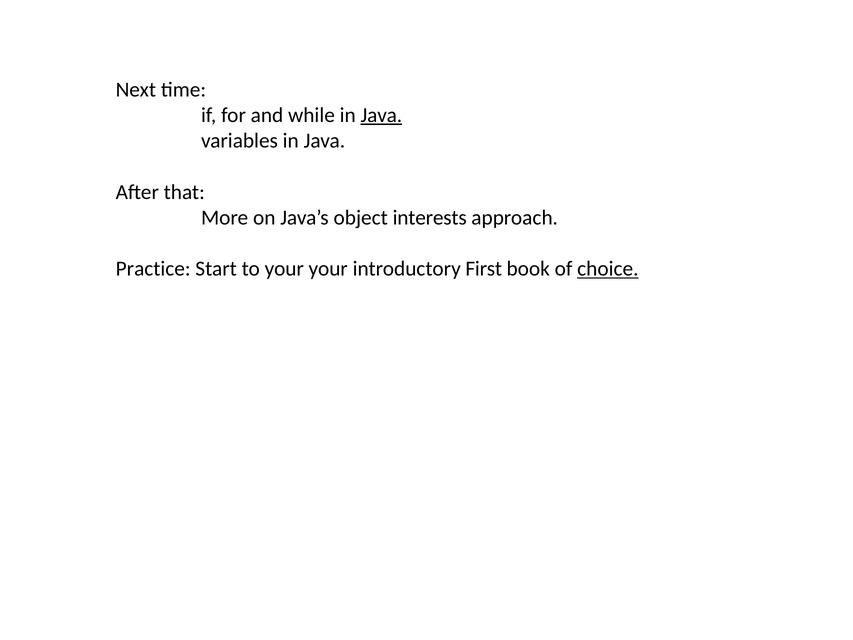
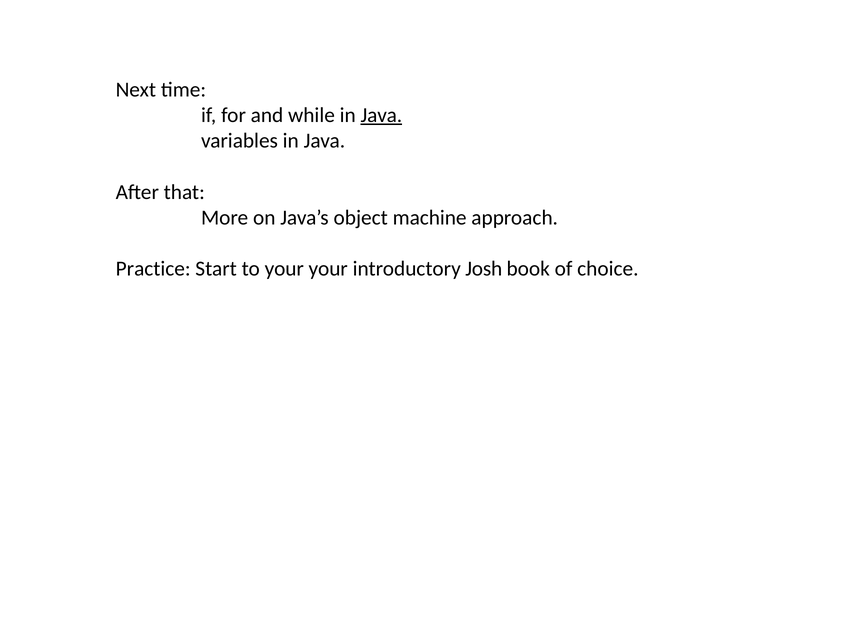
interests: interests -> machine
First: First -> Josh
choice underline: present -> none
